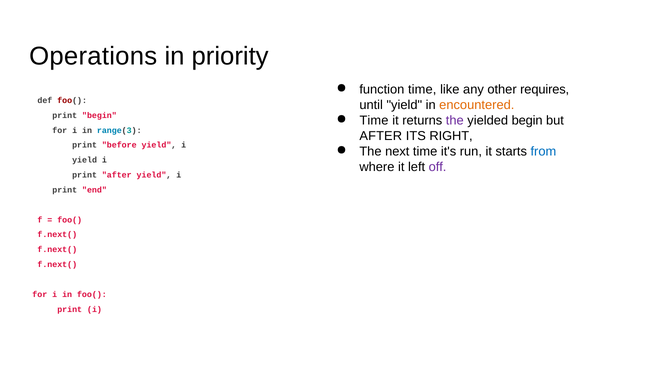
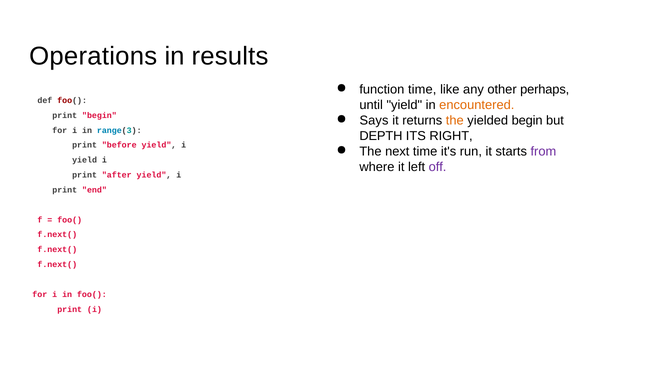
priority: priority -> results
requires: requires -> perhaps
Time at (374, 121): Time -> Says
the at (455, 121) colour: purple -> orange
AFTER at (381, 136): AFTER -> DEPTH
from colour: blue -> purple
